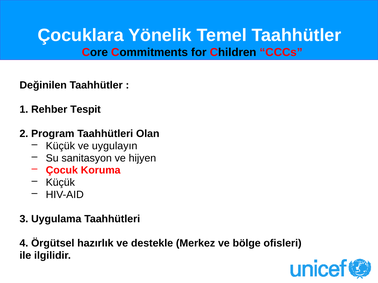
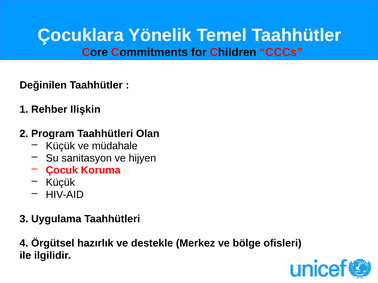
Tespit: Tespit -> Ilişkin
uygulayın: uygulayın -> müdahale
